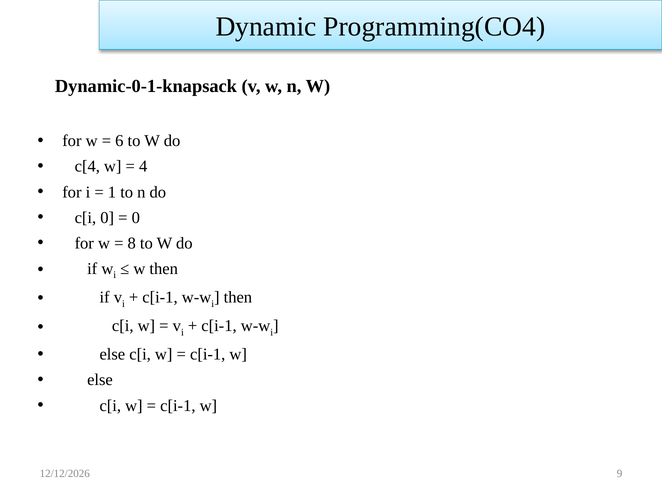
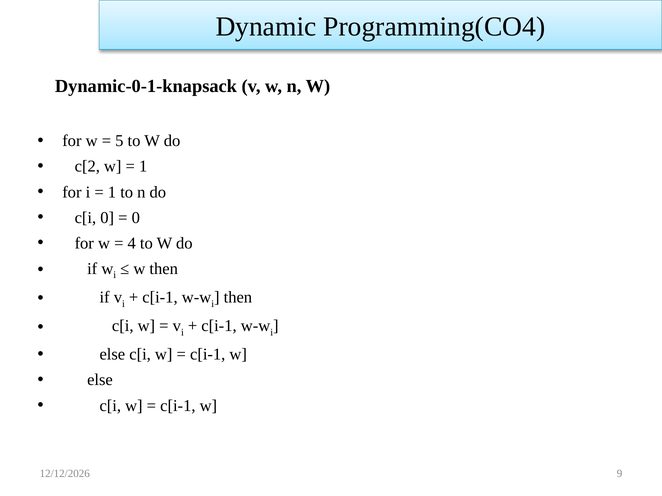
6: 6 -> 5
c[4: c[4 -> c[2
4 at (143, 167): 4 -> 1
8: 8 -> 4
